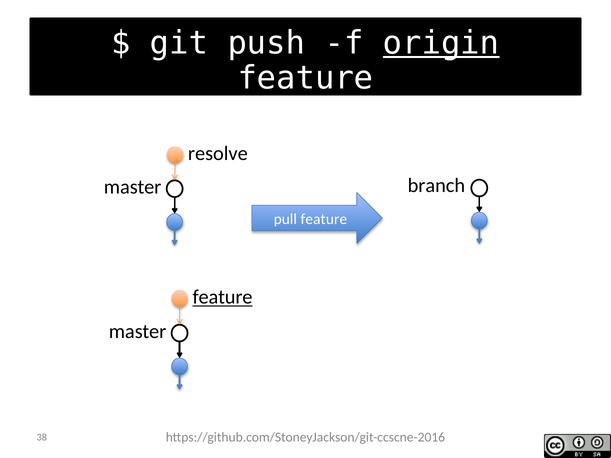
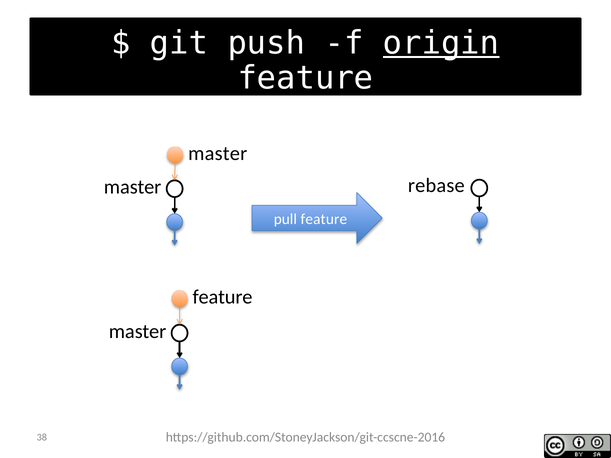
resolve at (218, 153): resolve -> master
branch: branch -> rebase
feature at (222, 297) underline: present -> none
